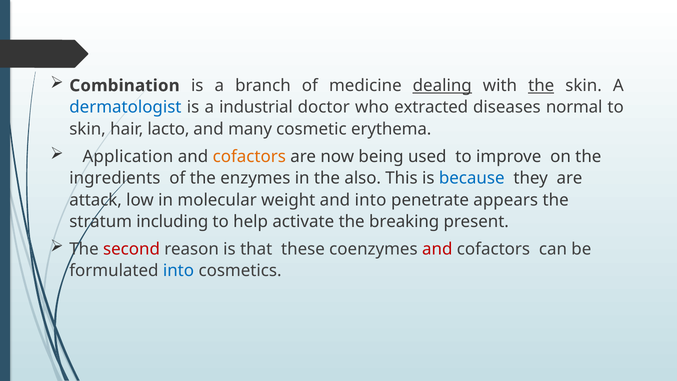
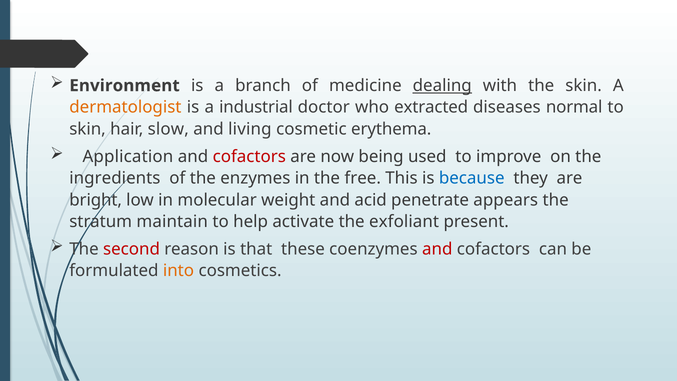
Combination: Combination -> Environment
the at (541, 86) underline: present -> none
dermatologist colour: blue -> orange
lacto: lacto -> slow
many: many -> living
cofactors at (249, 156) colour: orange -> red
also: also -> free
attack: attack -> bright
and into: into -> acid
including: including -> maintain
breaking: breaking -> exfoliant
into at (179, 271) colour: blue -> orange
